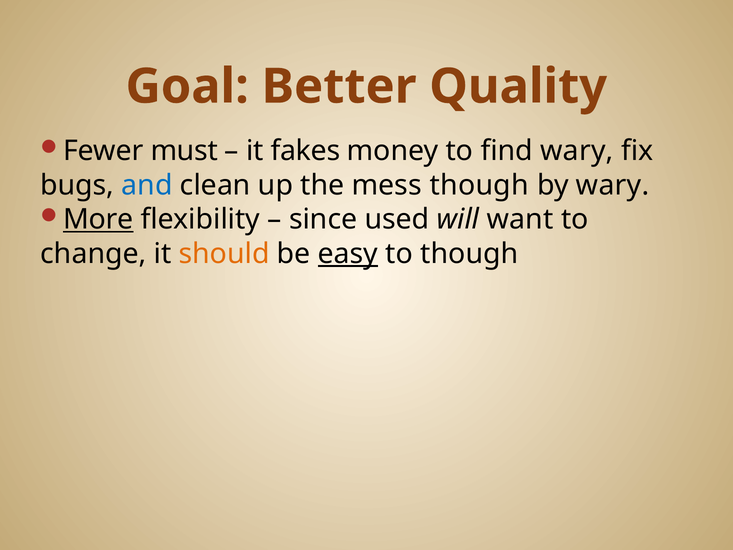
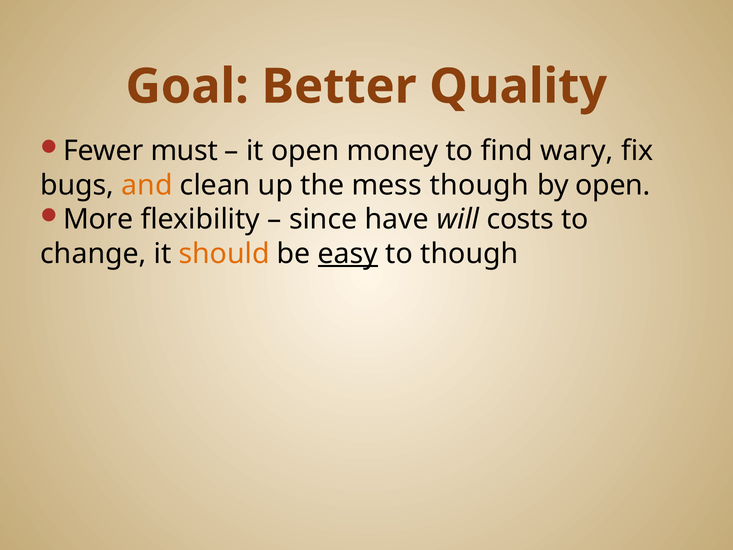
it fakes: fakes -> open
and colour: blue -> orange
by wary: wary -> open
More underline: present -> none
used: used -> have
want: want -> costs
